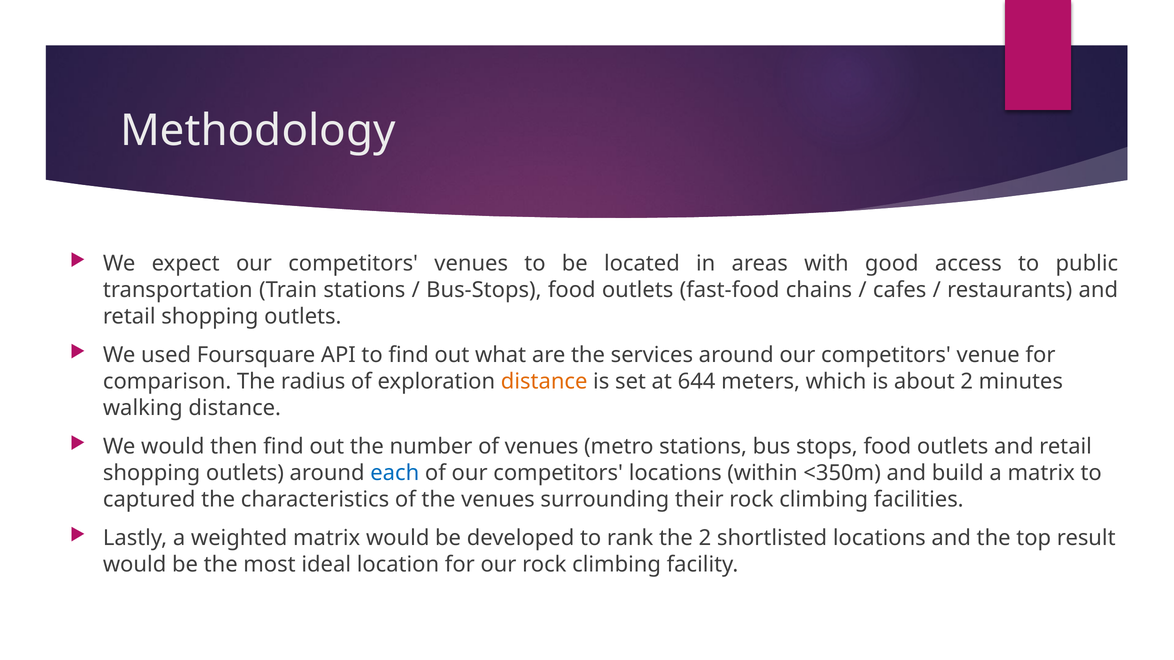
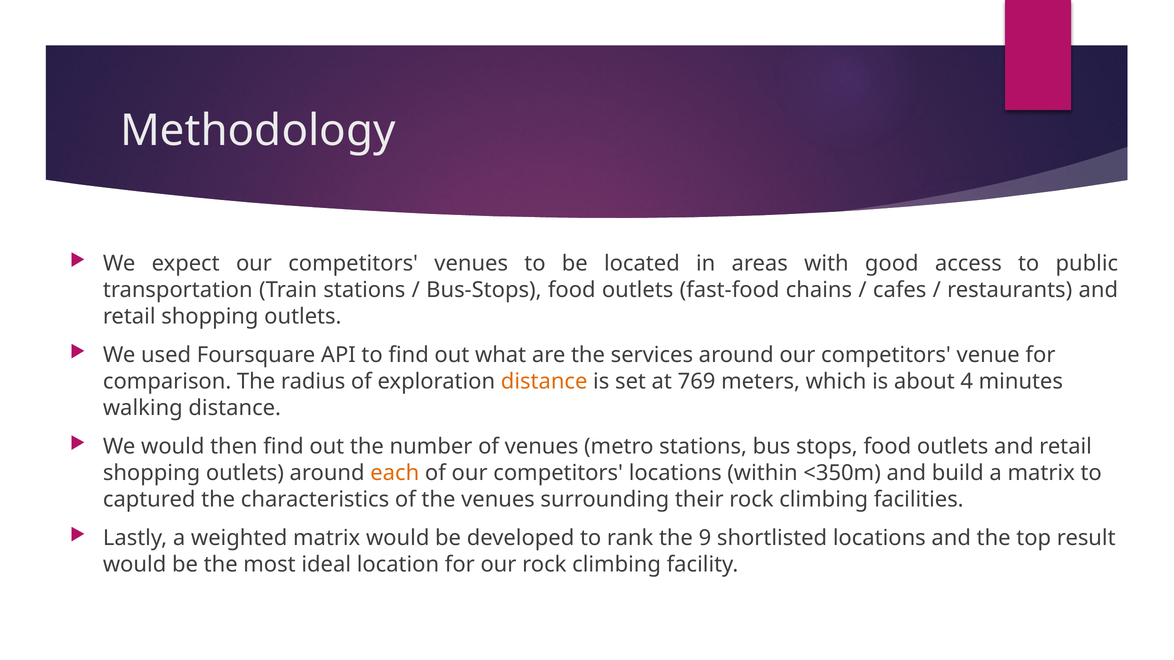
644: 644 -> 769
about 2: 2 -> 4
each colour: blue -> orange
the 2: 2 -> 9
